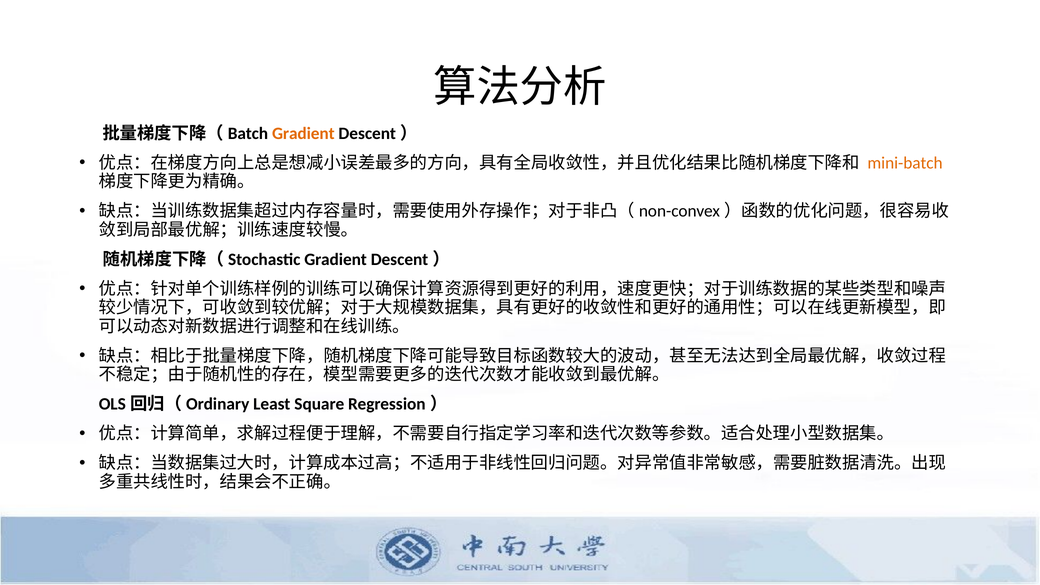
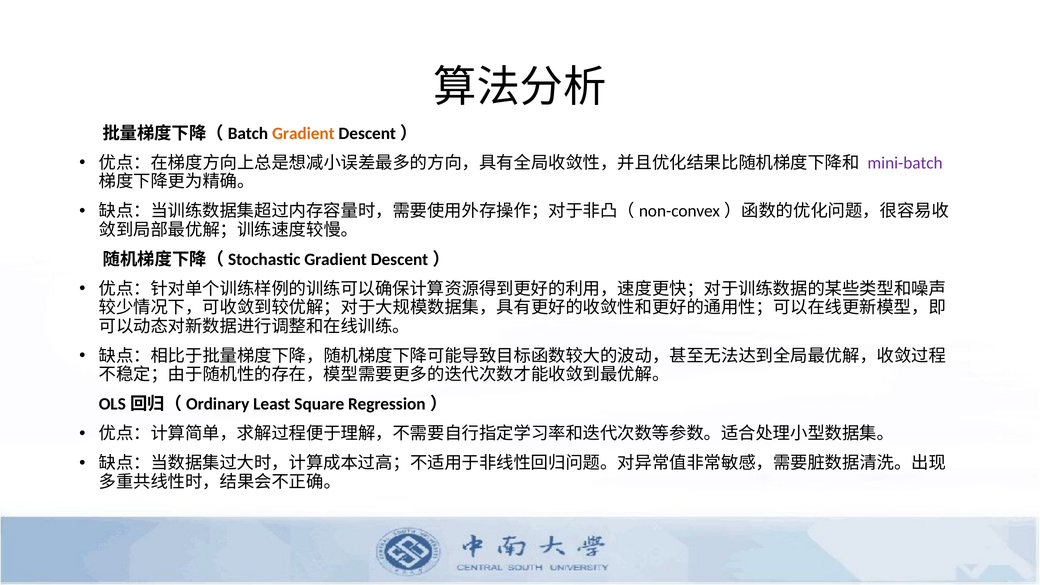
mini-batch colour: orange -> purple
